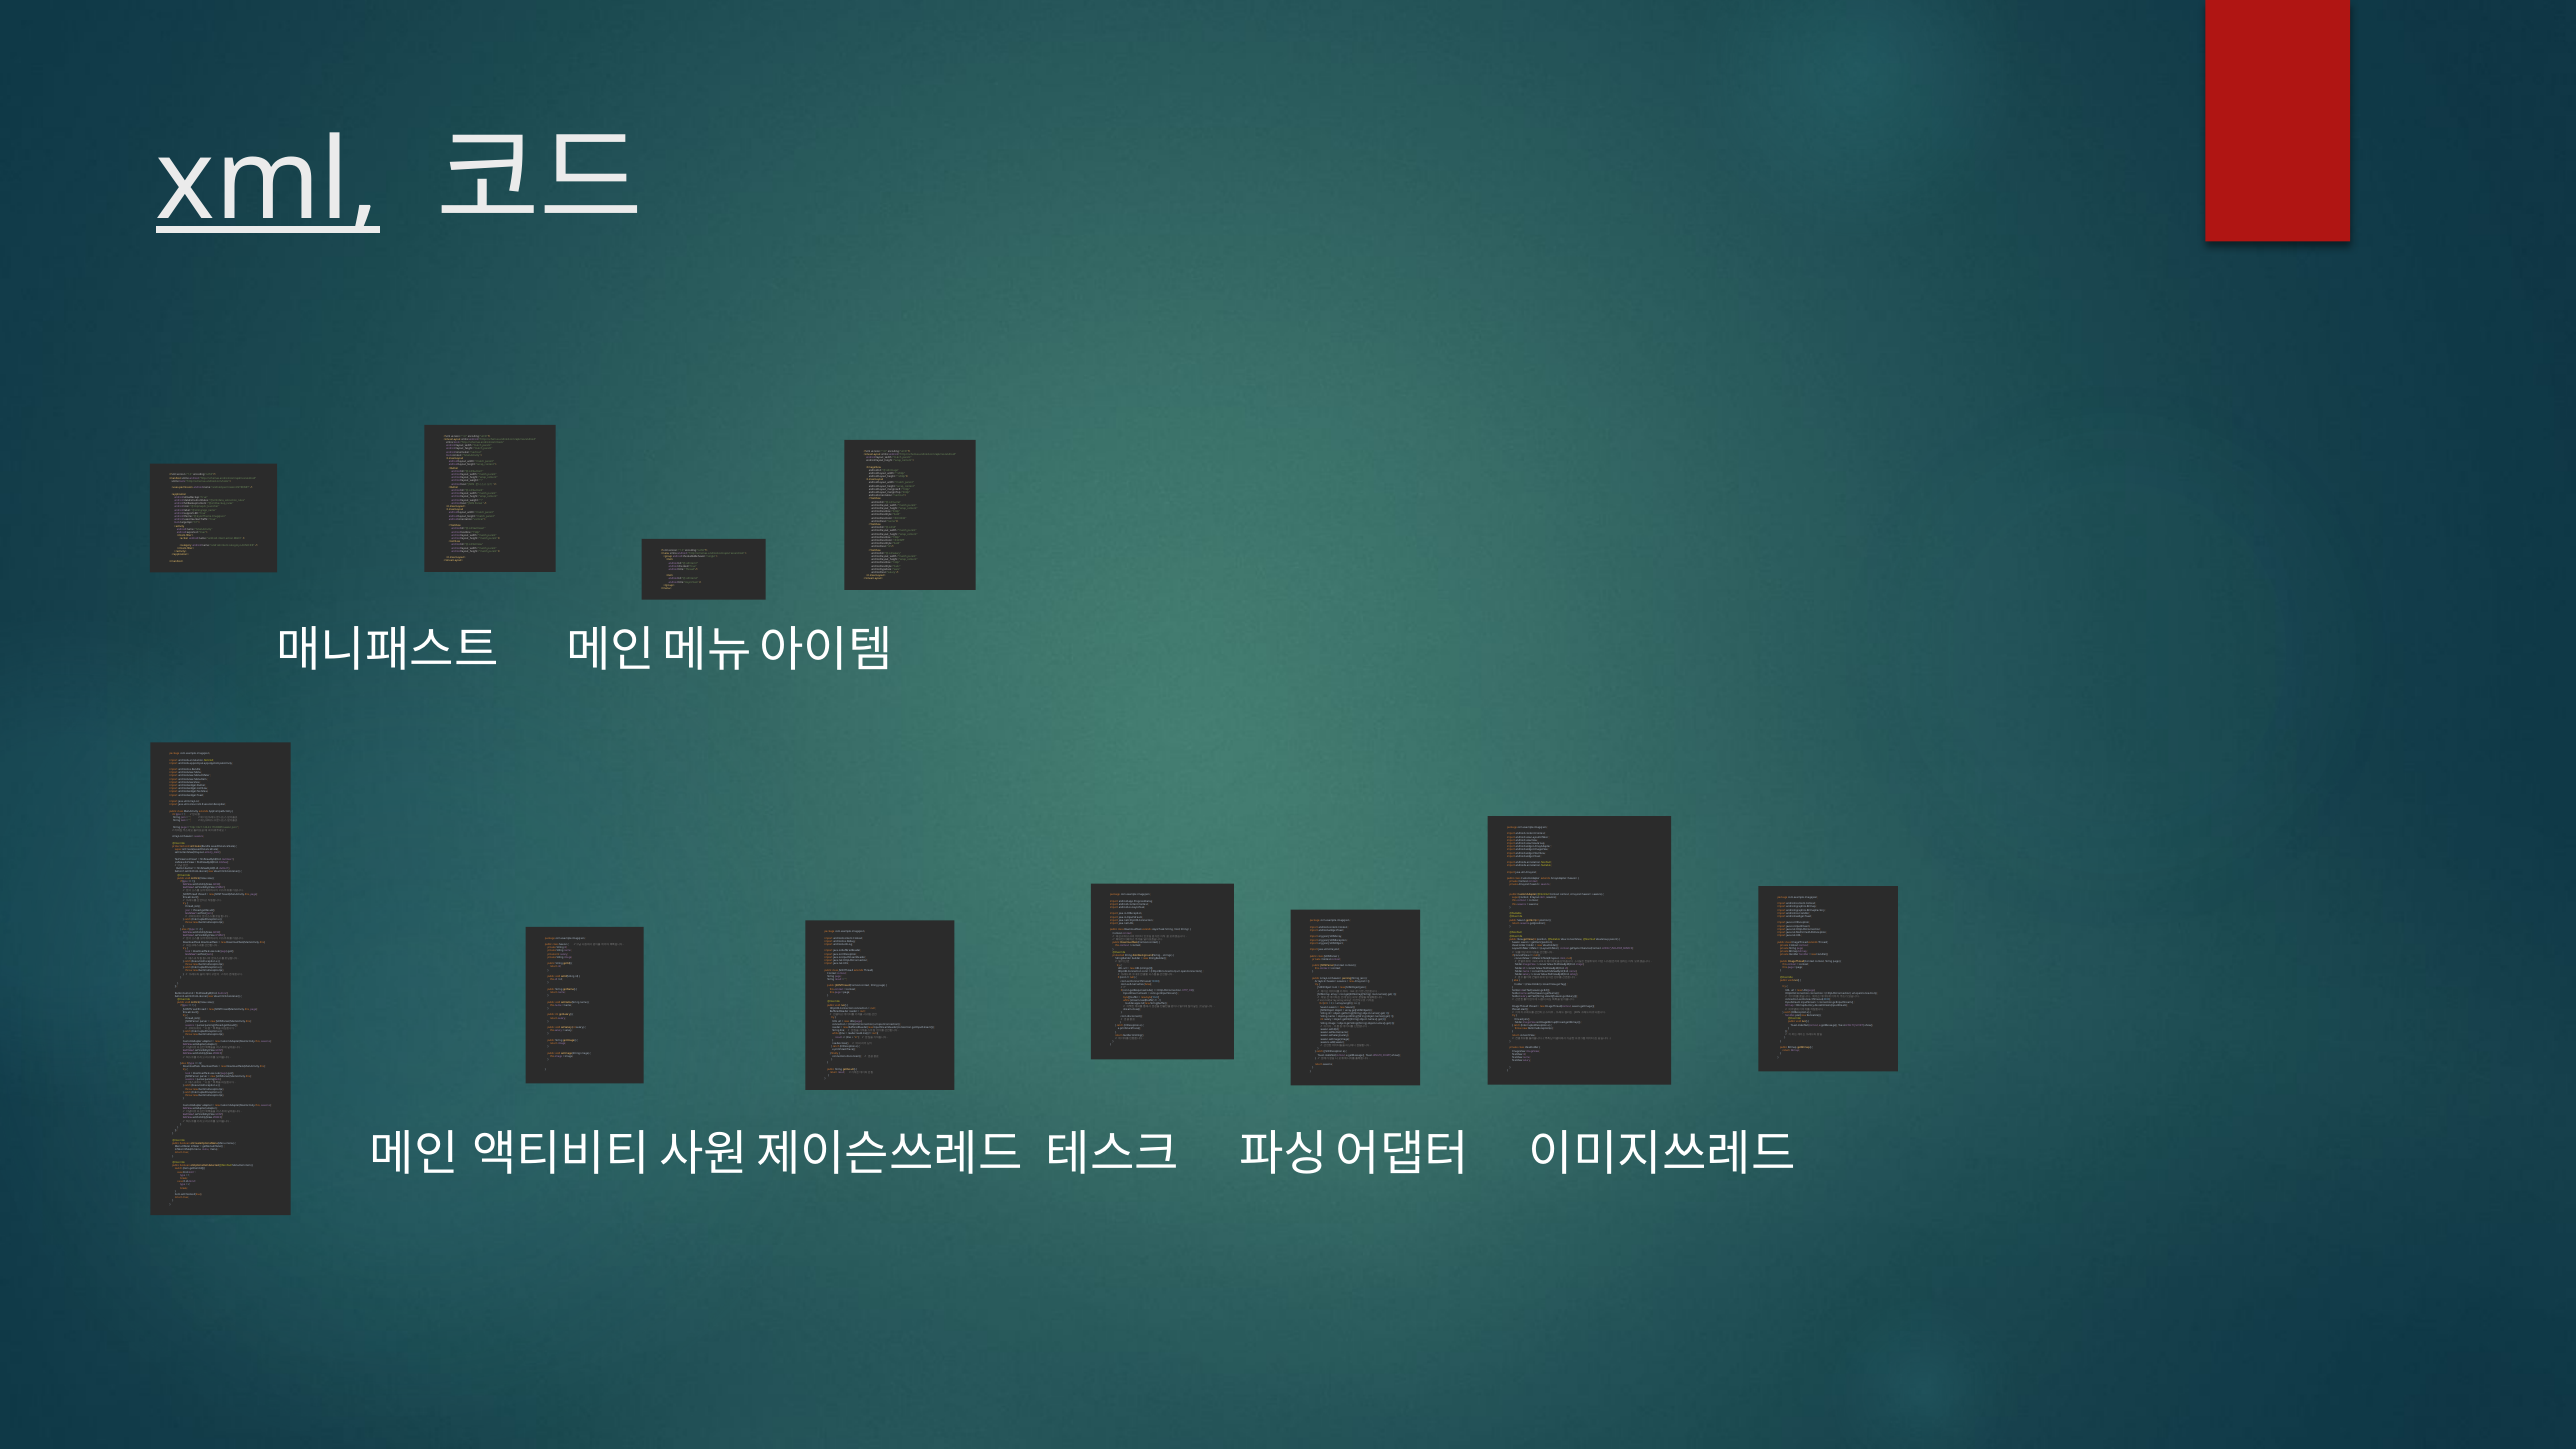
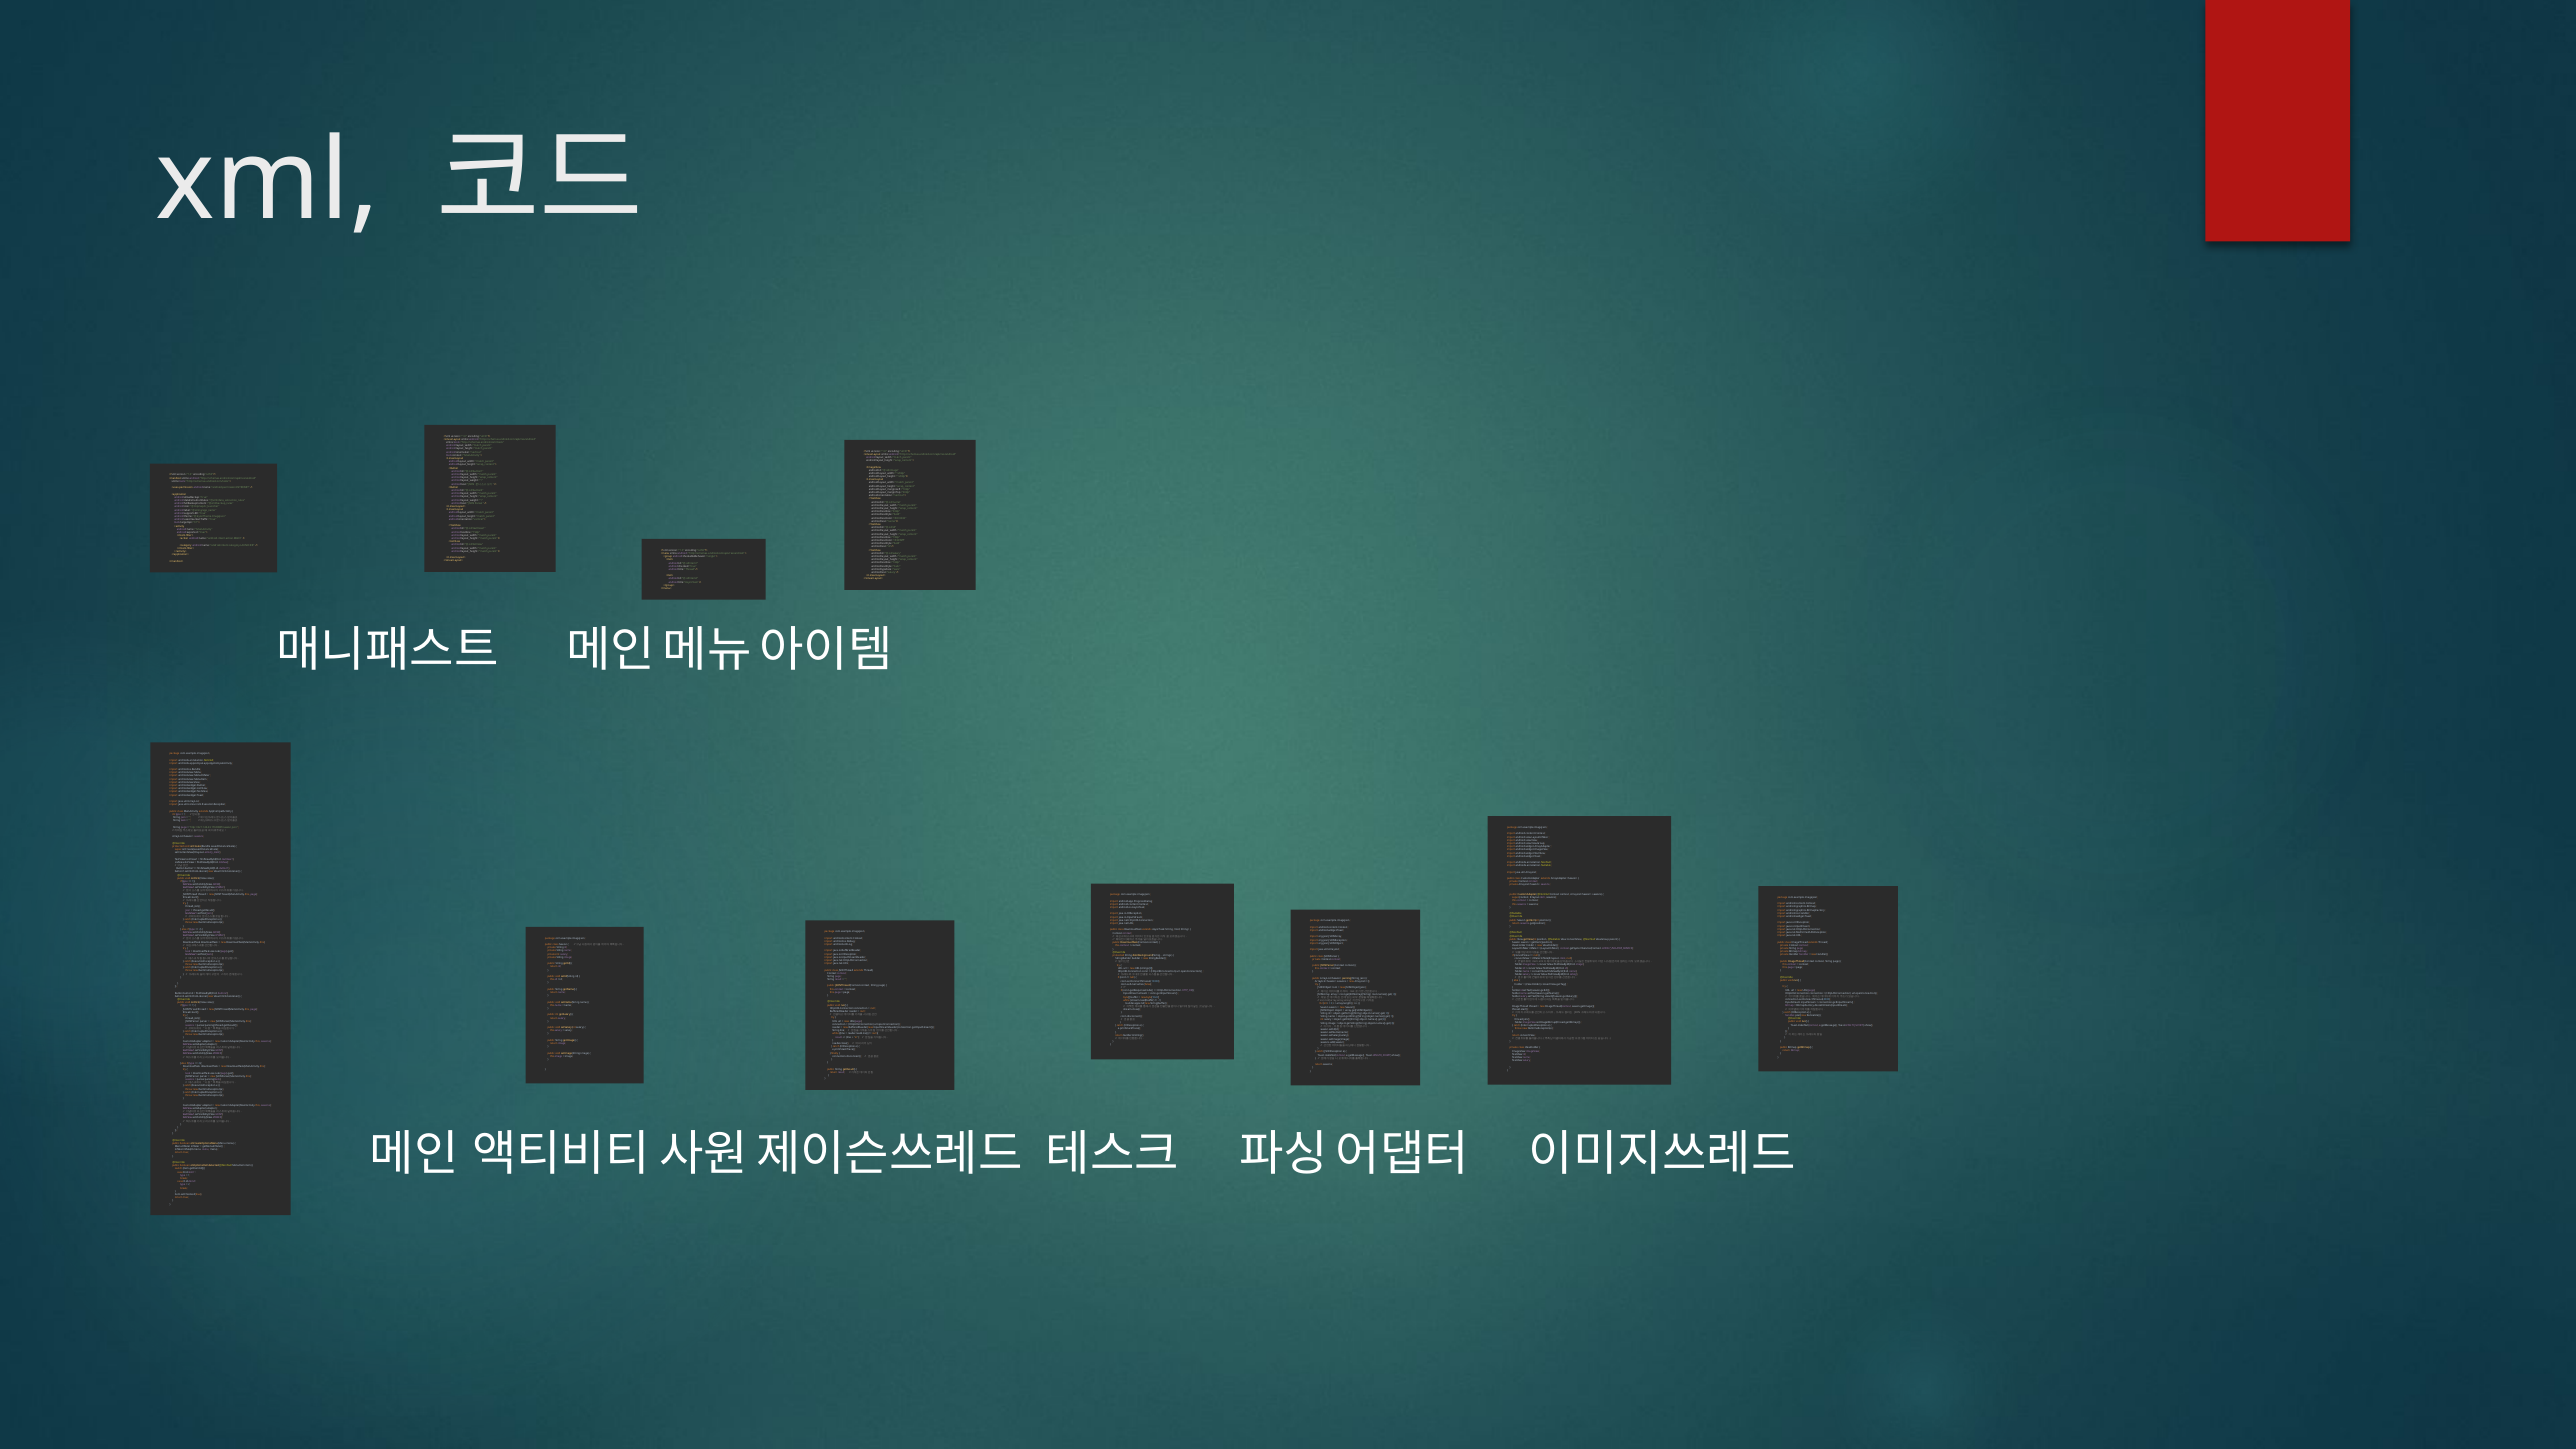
xml underline: present -> none
